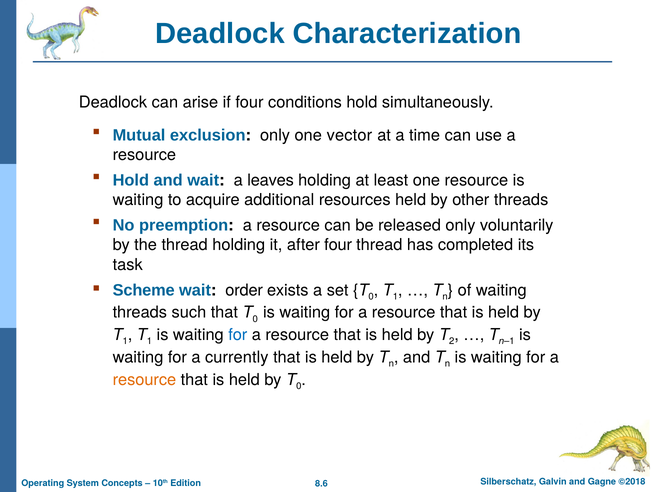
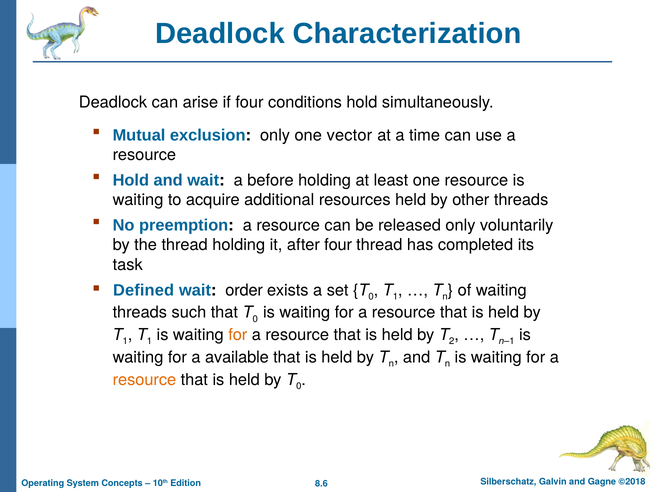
leaves: leaves -> before
Scheme: Scheme -> Defined
for at (238, 335) colour: blue -> orange
currently: currently -> available
